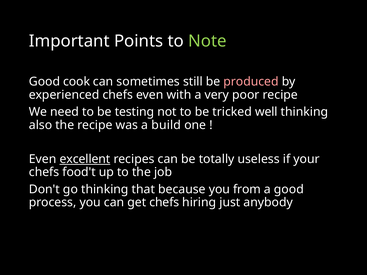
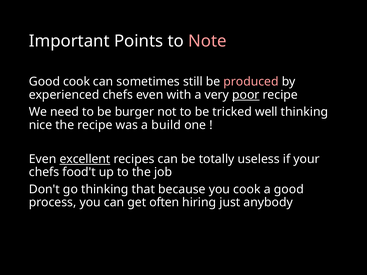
Note colour: light green -> pink
poor underline: none -> present
testing: testing -> burger
also: also -> nice
you from: from -> cook
get chefs: chefs -> often
